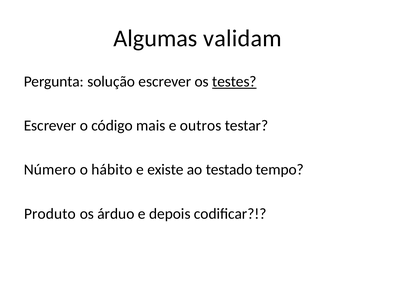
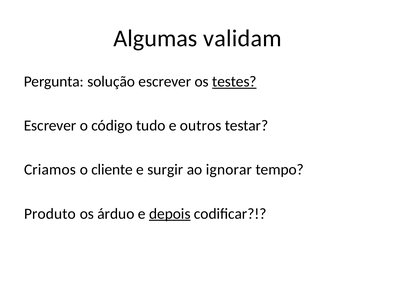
mais: mais -> tudo
Número: Número -> Criamos
hábito: hábito -> cliente
existe: existe -> surgir
testado: testado -> ignorar
depois underline: none -> present
